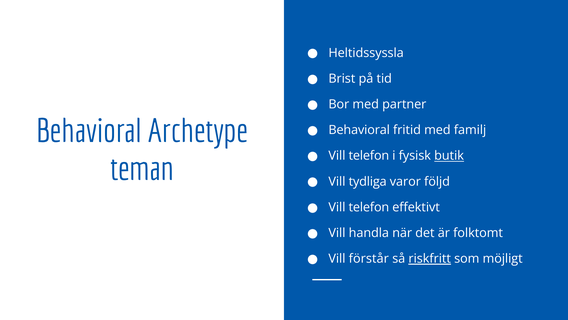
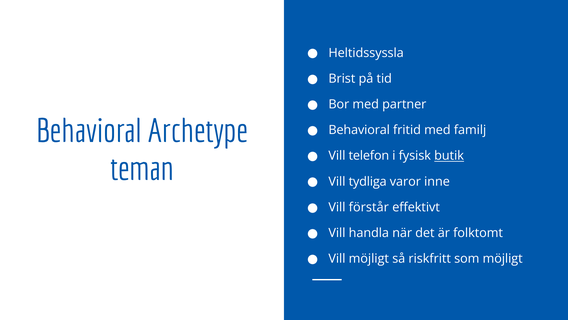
följd: följd -> inne
telefon at (369, 207): telefon -> förstår
Vill förstår: förstår -> möjligt
riskfritt underline: present -> none
